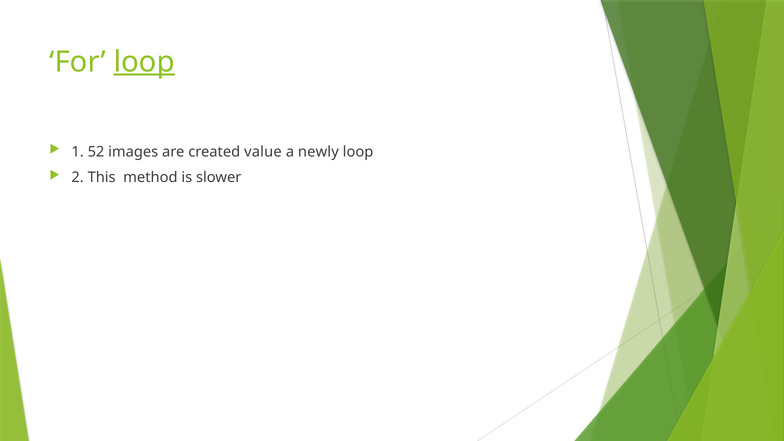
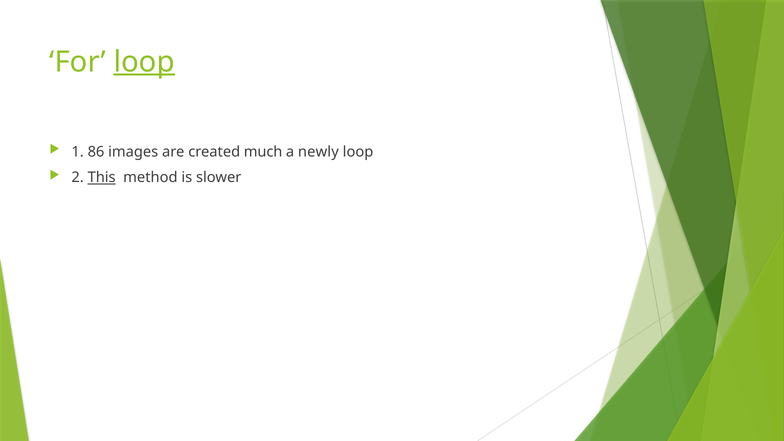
52: 52 -> 86
value: value -> much
This underline: none -> present
